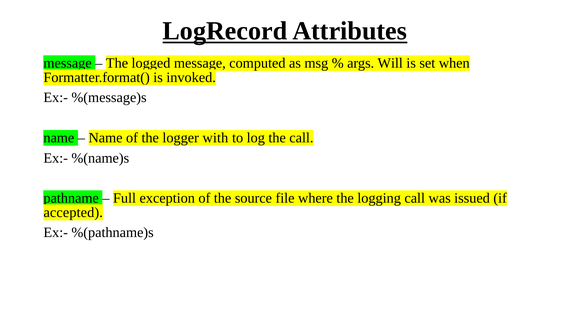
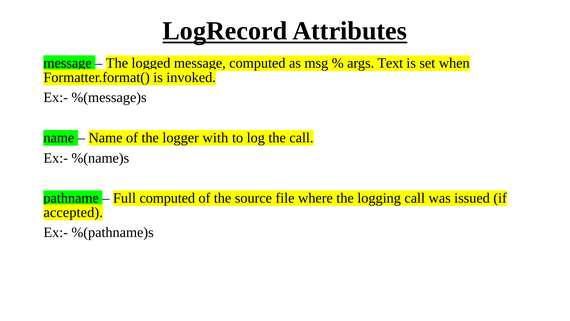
Will: Will -> Text
Full exception: exception -> computed
